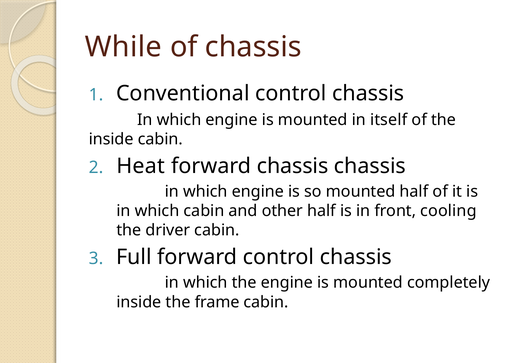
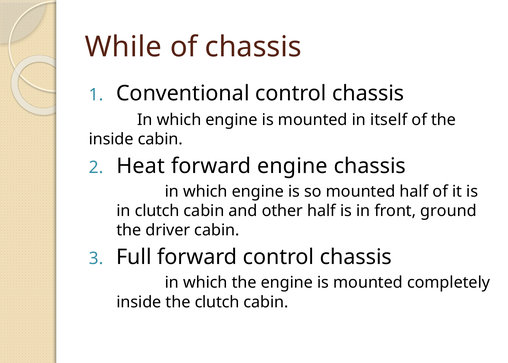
forward chassis: chassis -> engine
which at (157, 211): which -> clutch
cooling: cooling -> ground
the frame: frame -> clutch
